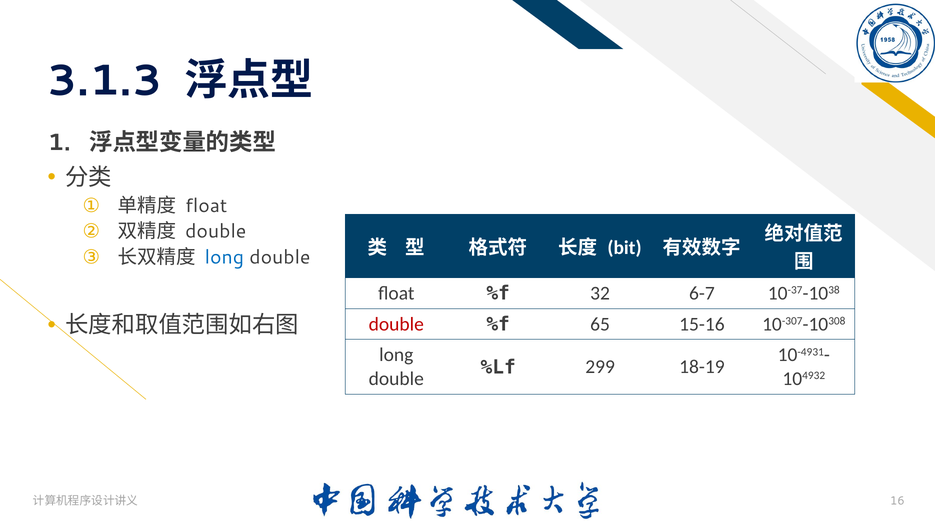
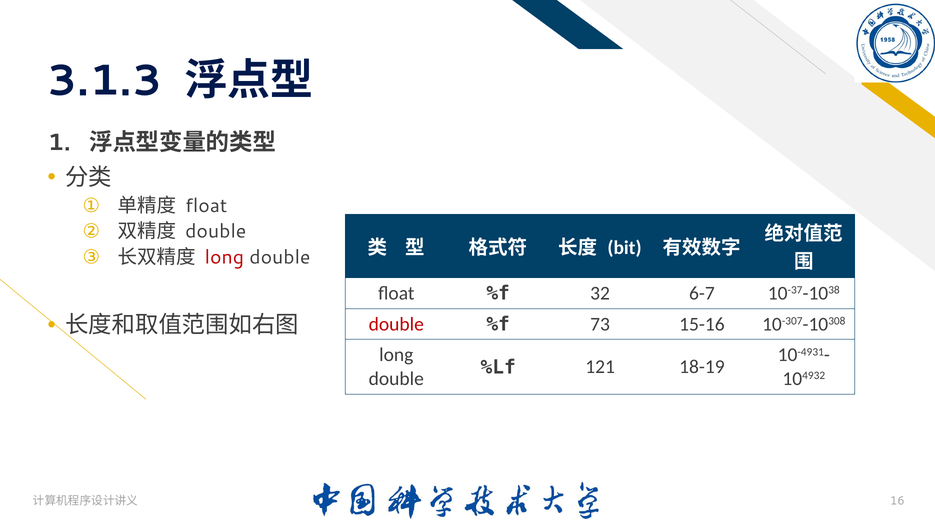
long at (224, 257) colour: blue -> red
65: 65 -> 73
299: 299 -> 121
